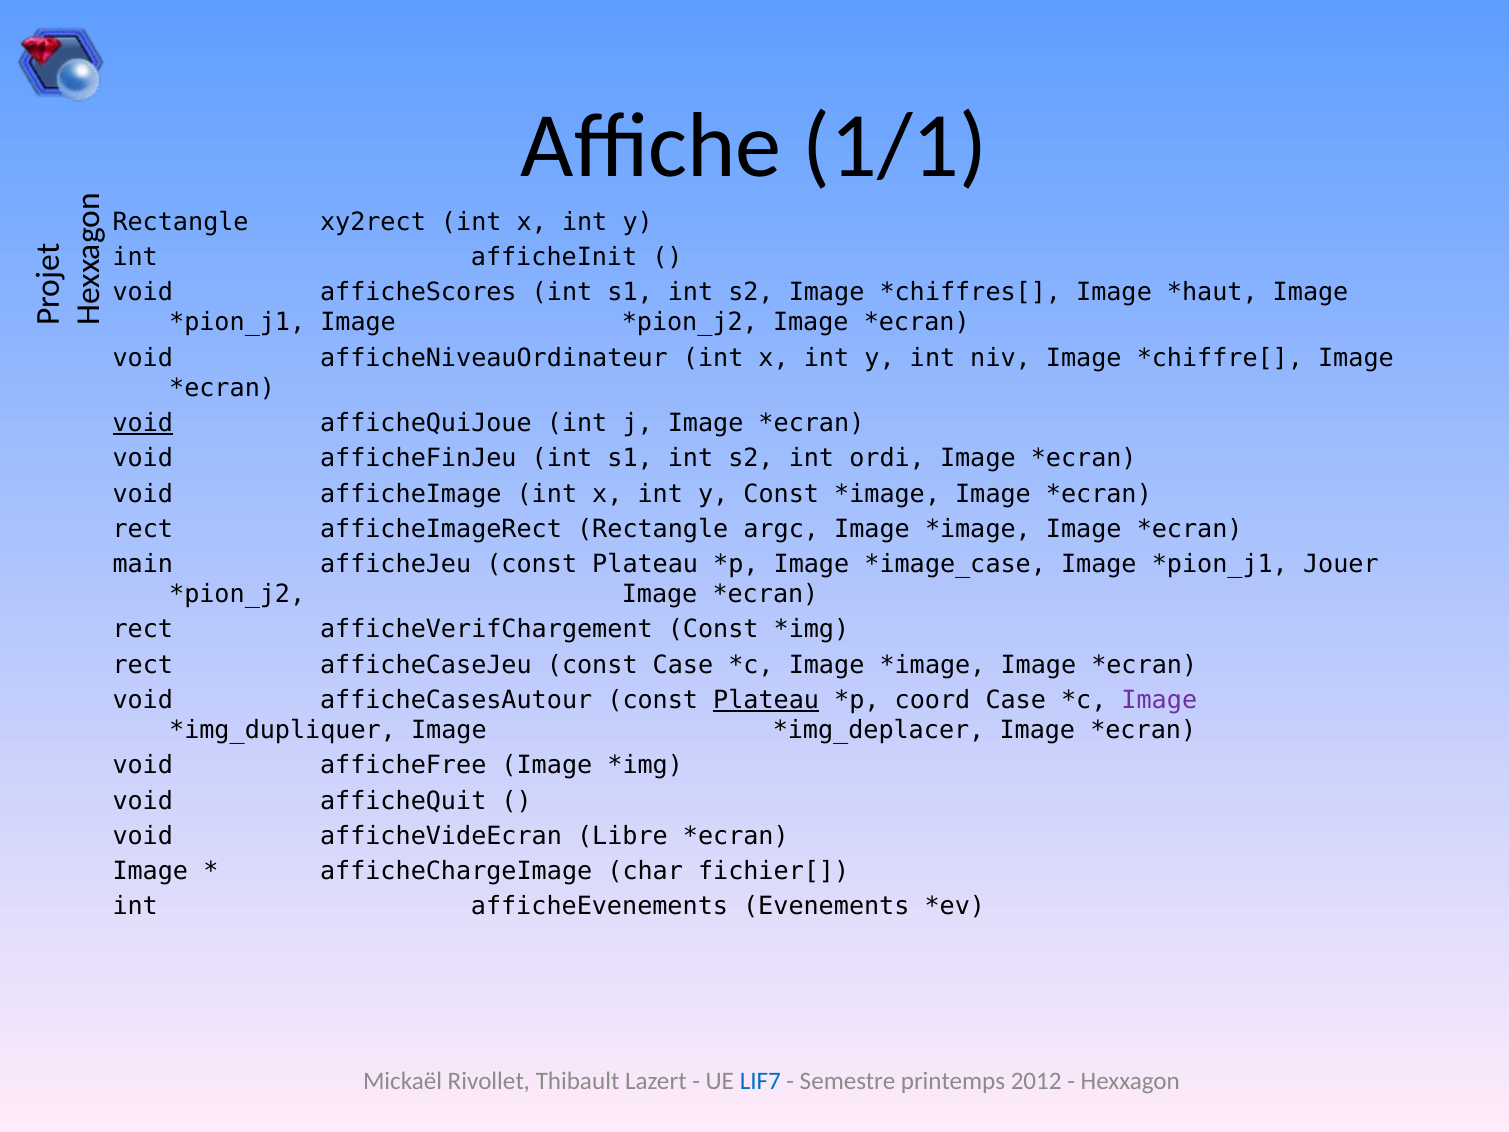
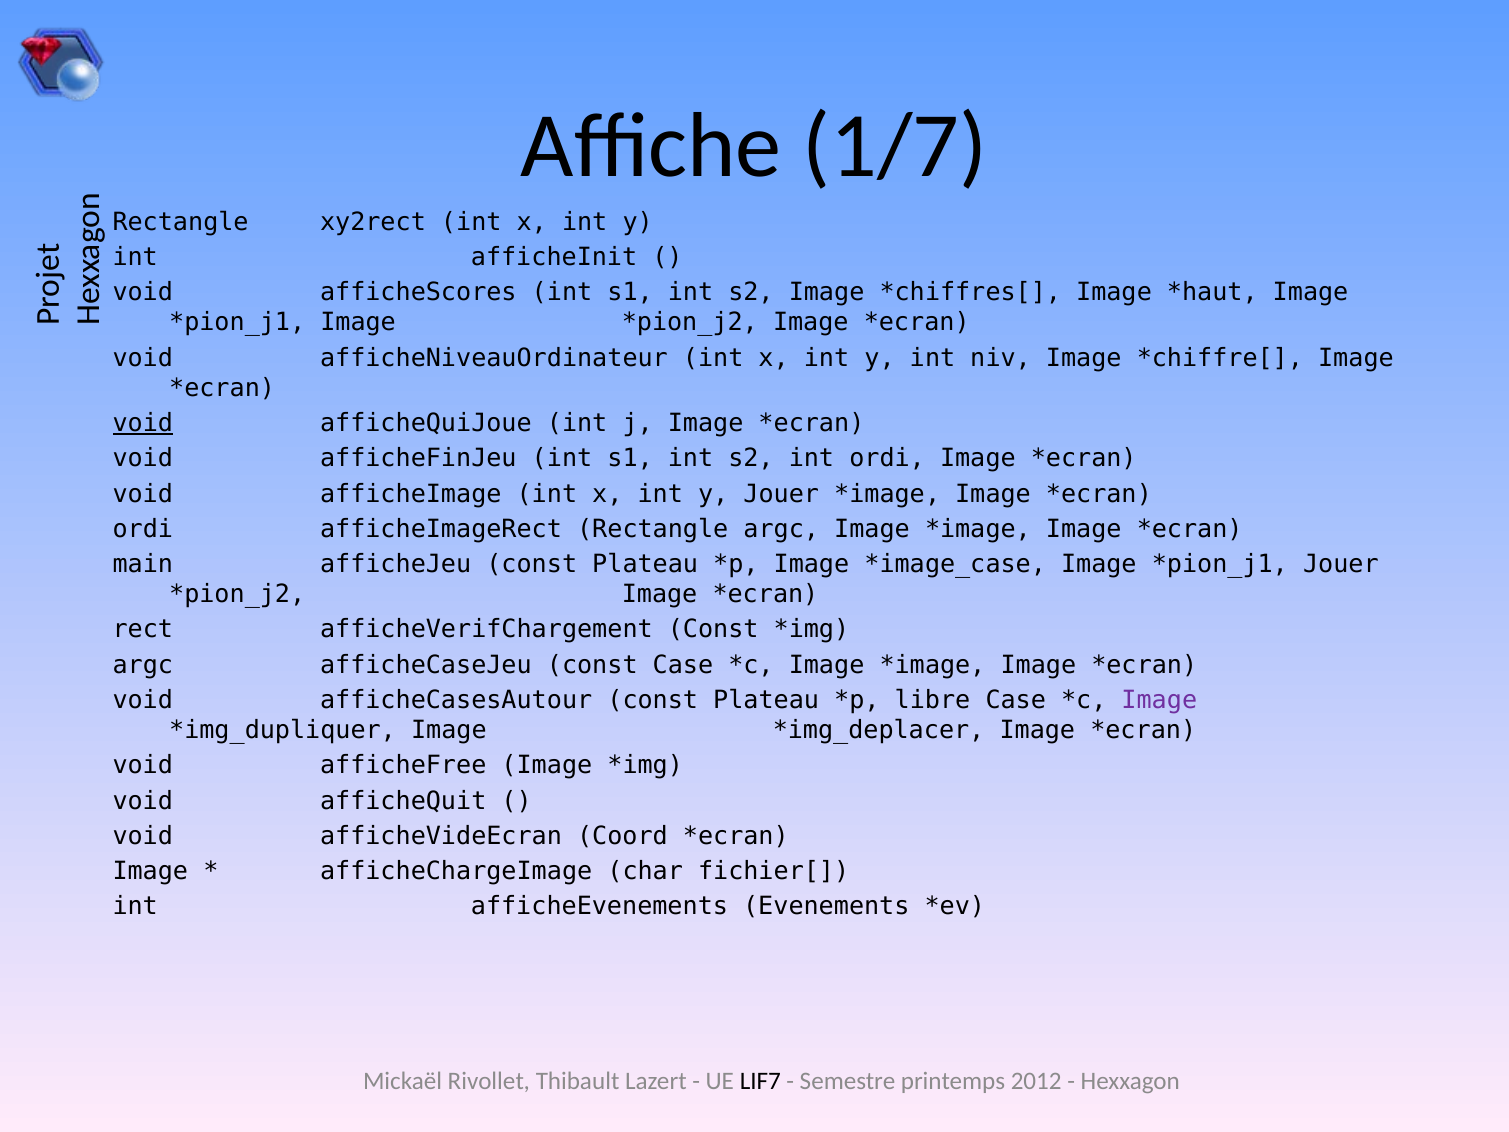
1/1: 1/1 -> 1/7
y Const: Const -> Jouer
rect at (143, 529): rect -> ordi
rect at (143, 665): rect -> argc
Plateau at (766, 700) underline: present -> none
coord: coord -> libre
Libre: Libre -> Coord
LIF7 colour: blue -> black
